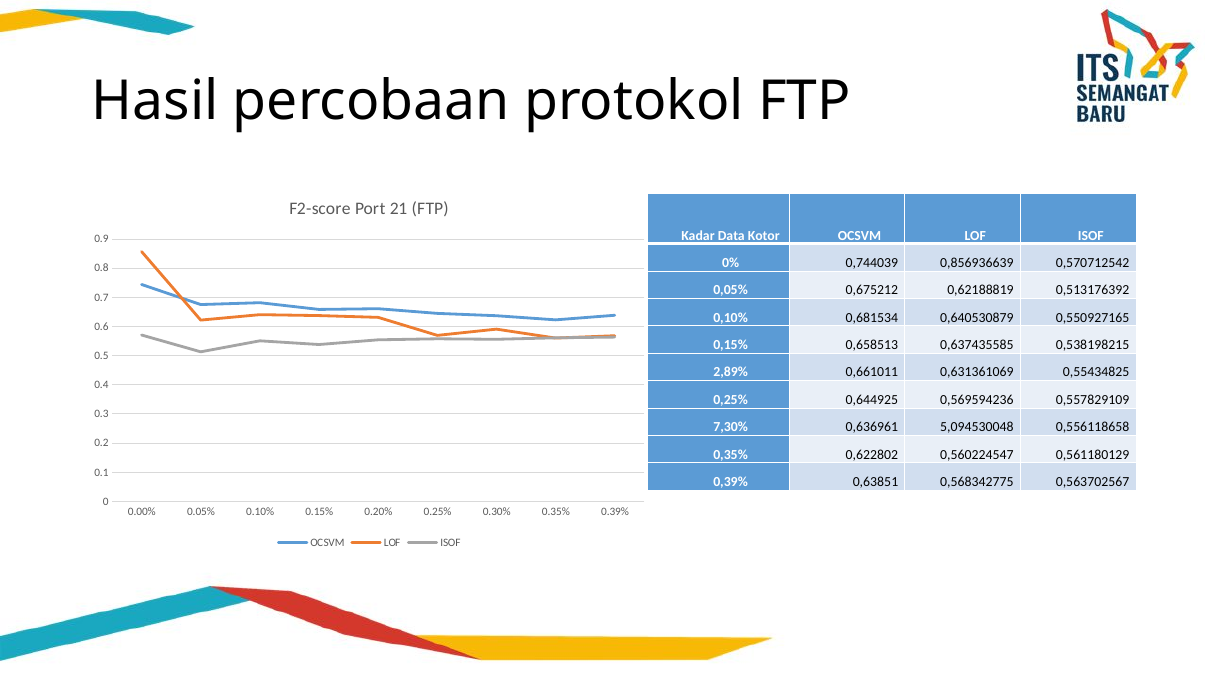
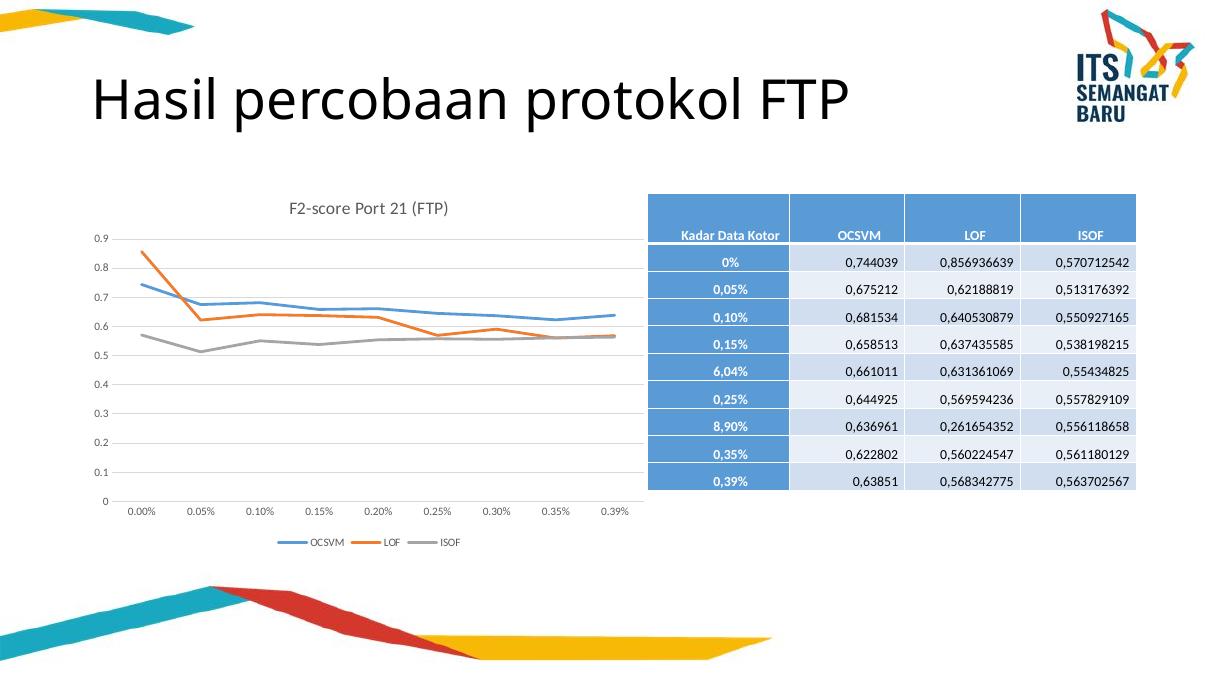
2,89%: 2,89% -> 6,04%
7,30%: 7,30% -> 8,90%
5,094530048: 5,094530048 -> 0,261654352
